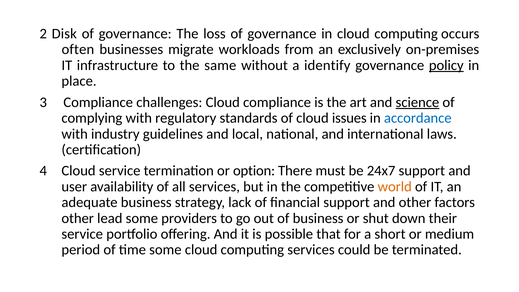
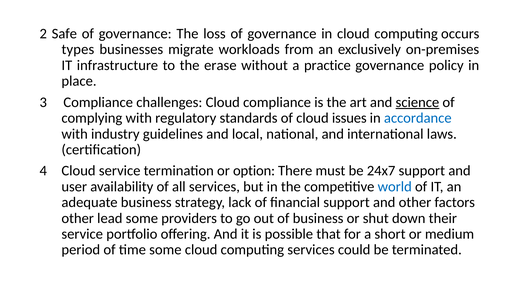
Disk: Disk -> Safe
often: often -> types
same: same -> erase
identify: identify -> practice
policy underline: present -> none
world colour: orange -> blue
